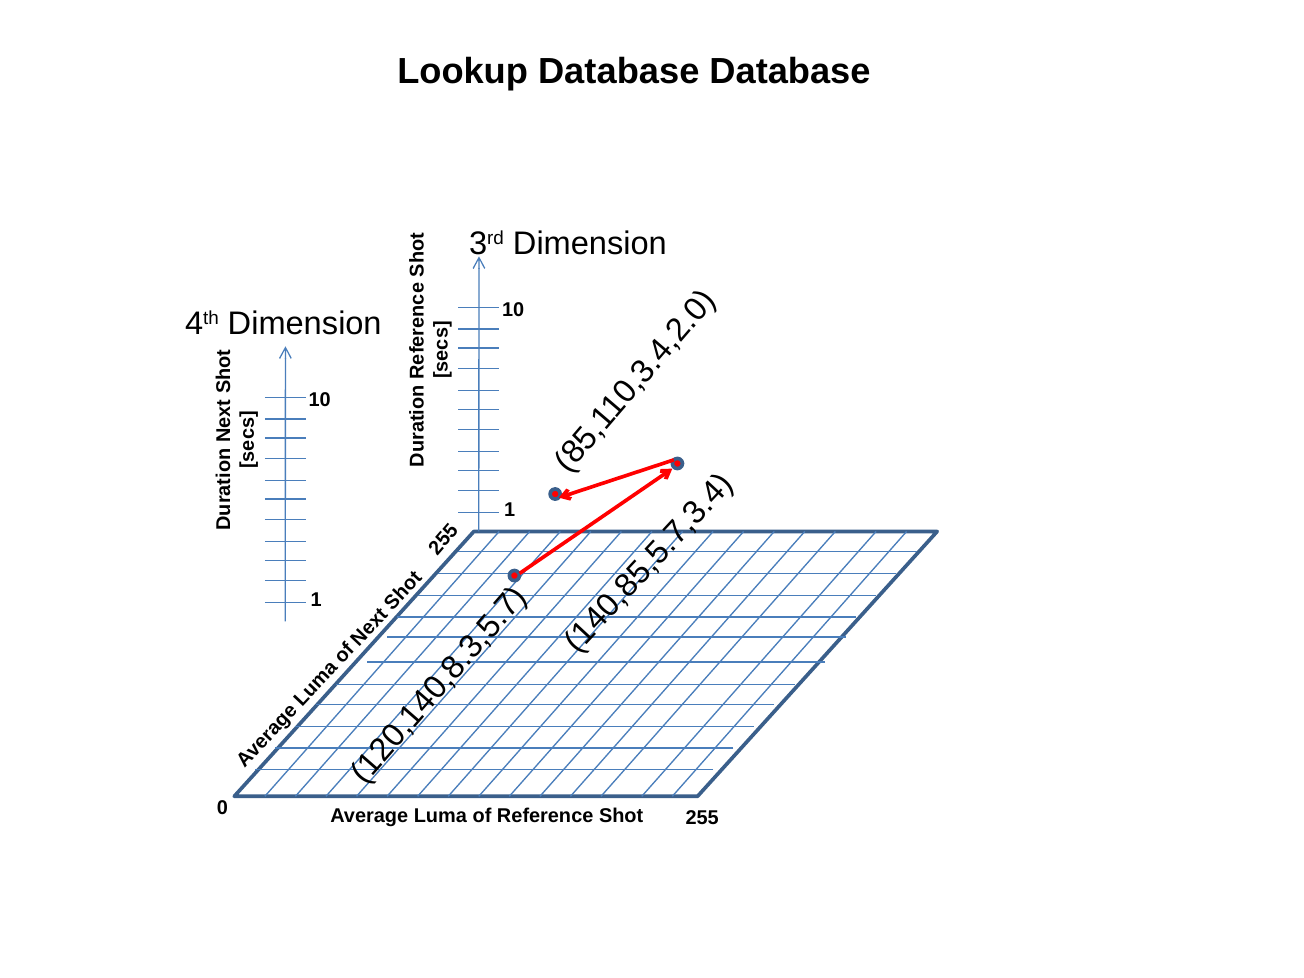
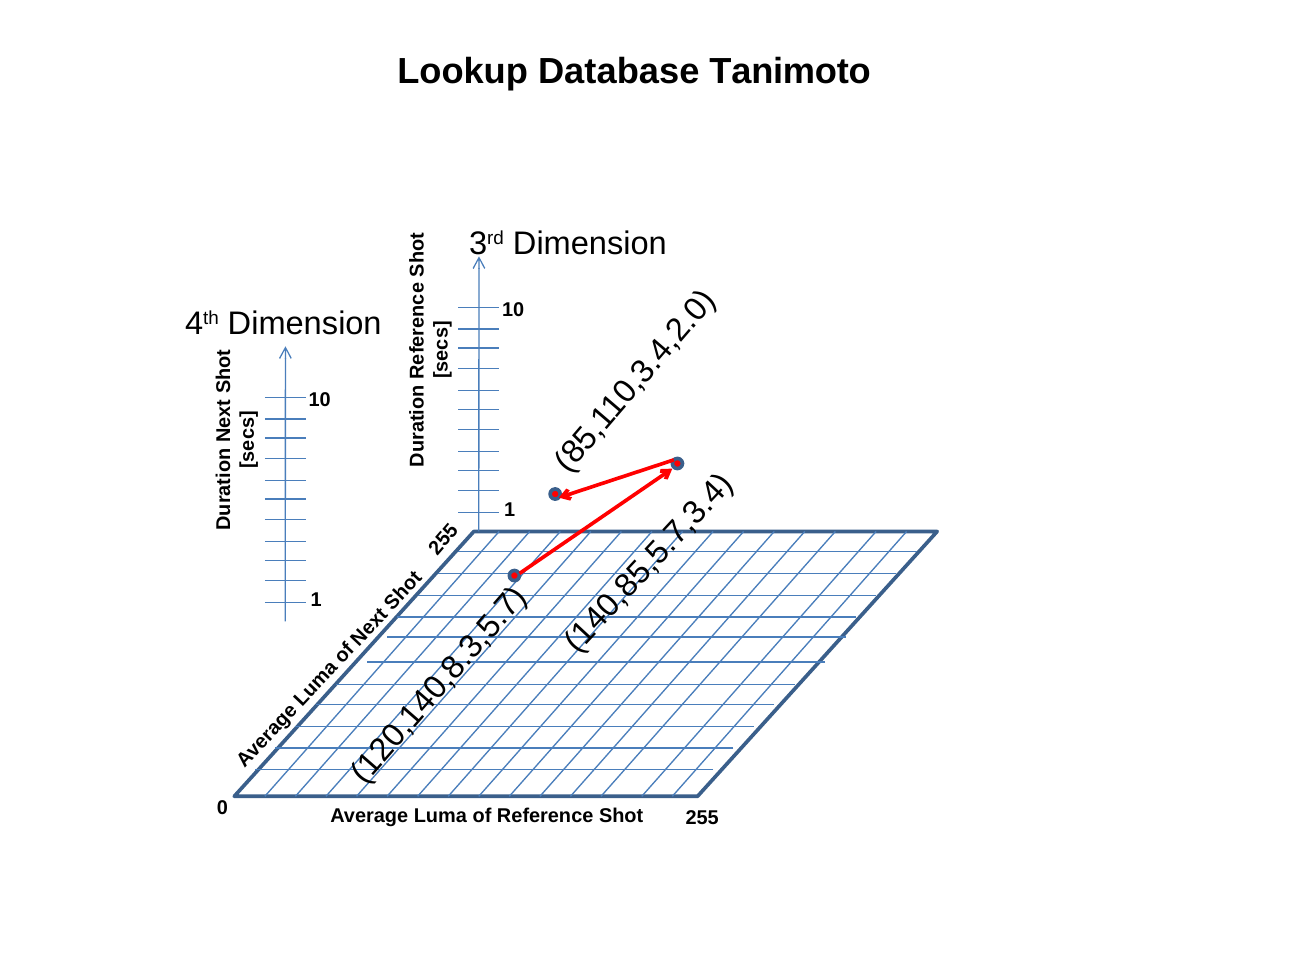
Database Database: Database -> Tanimoto
